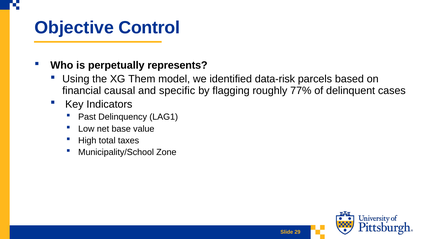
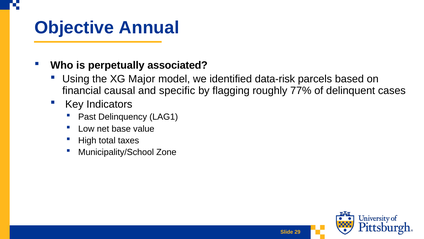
Control: Control -> Annual
represents: represents -> associated
Them: Them -> Major
